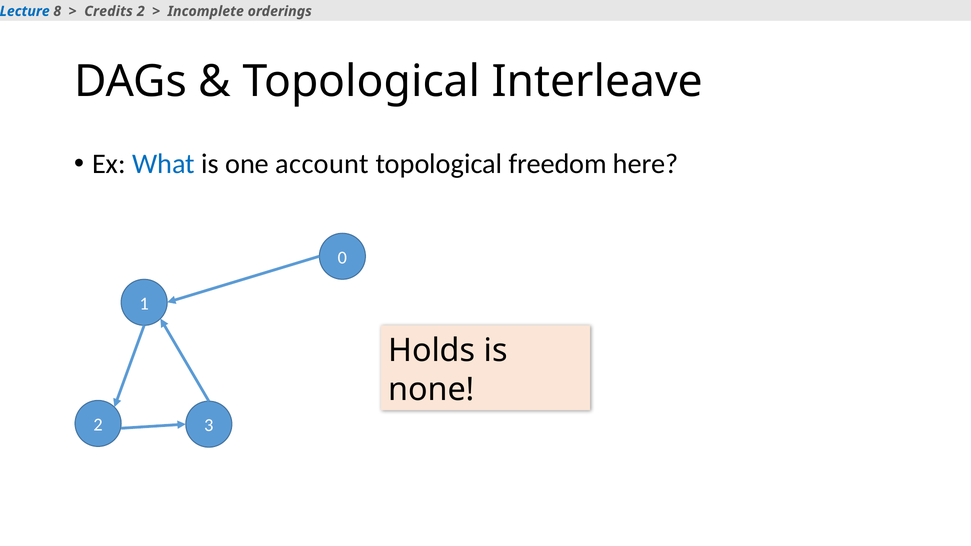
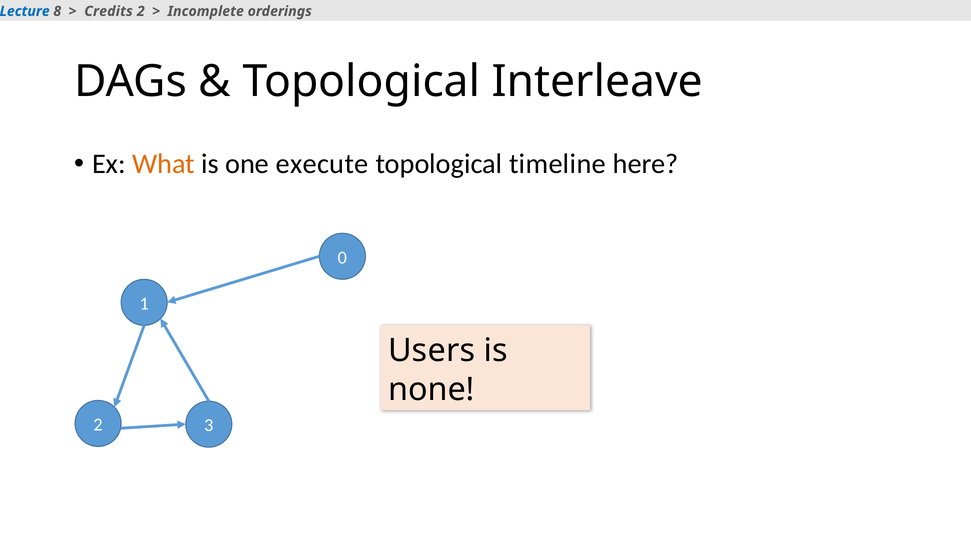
What colour: blue -> orange
account: account -> execute
freedom: freedom -> timeline
Holds: Holds -> Users
